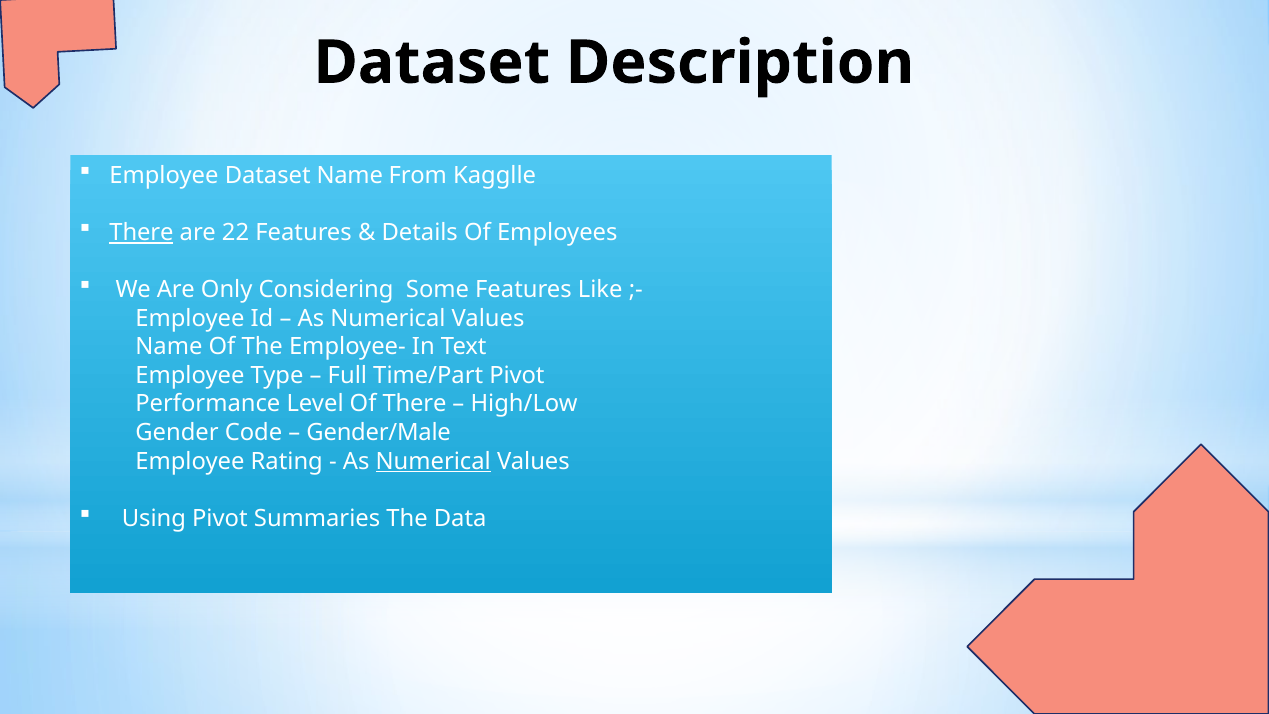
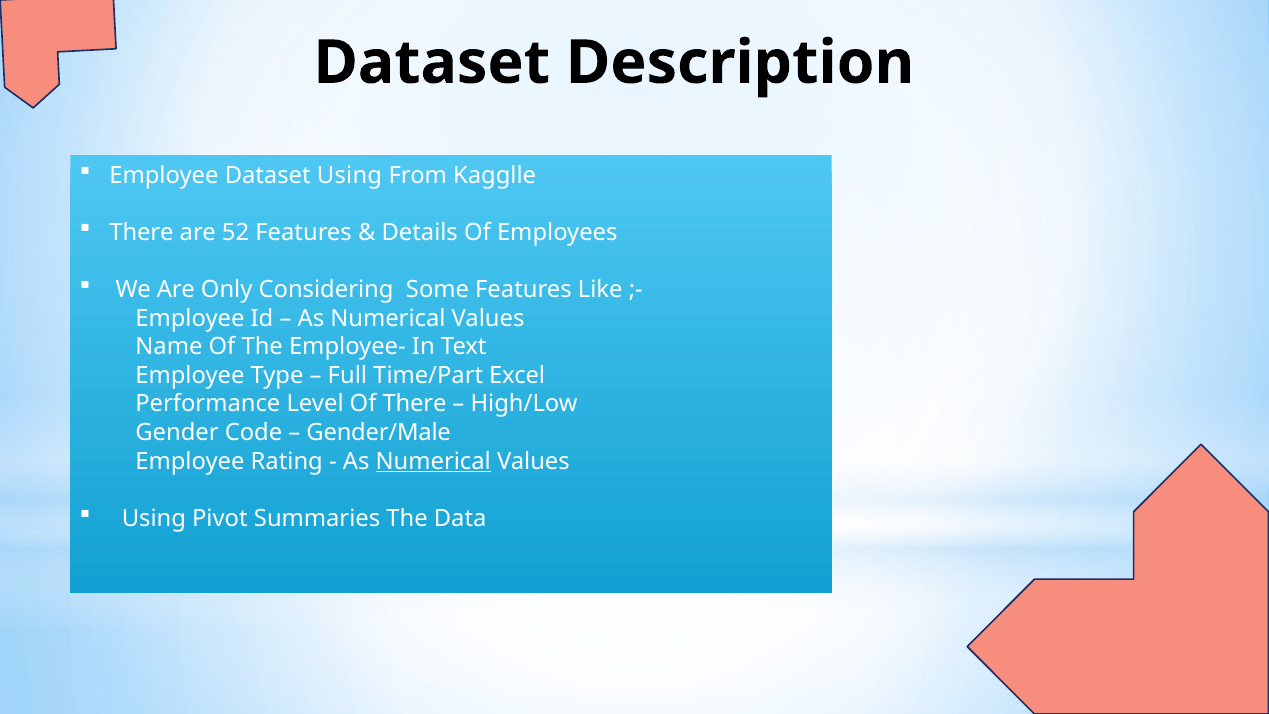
Dataset Name: Name -> Using
There at (142, 233) underline: present -> none
22: 22 -> 52
Time/Part Pivot: Pivot -> Excel
